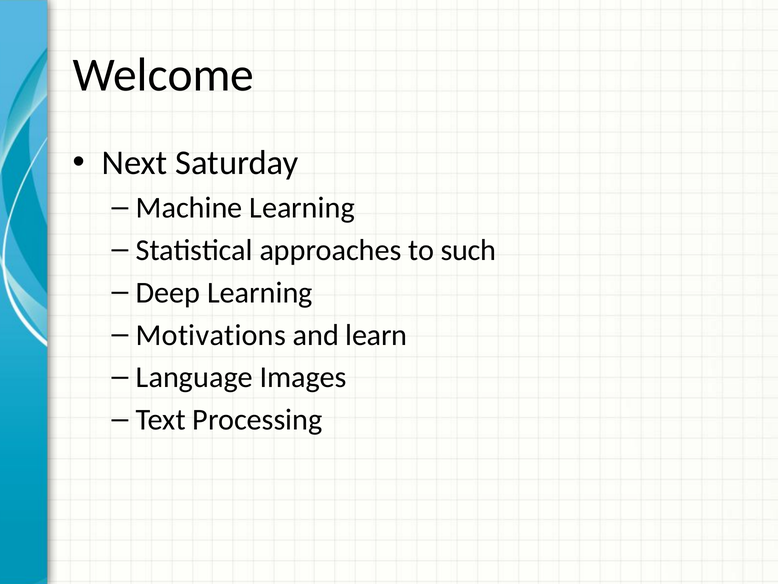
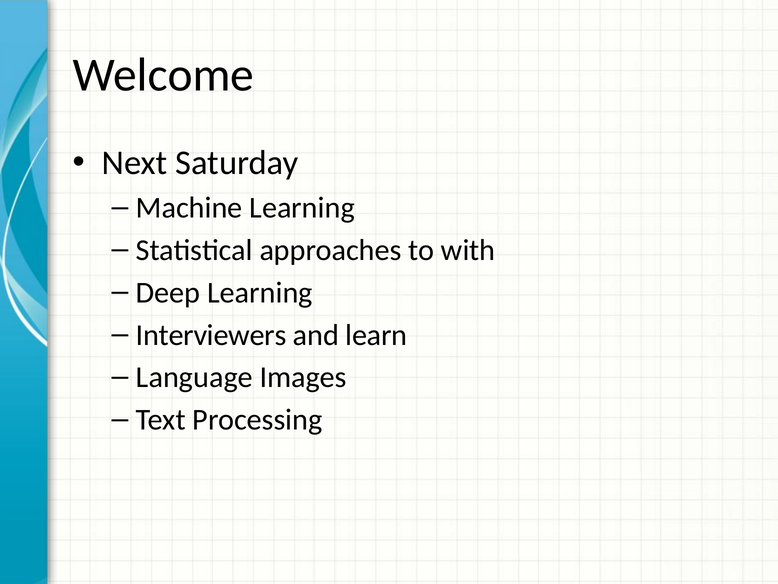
such: such -> with
Motivations: Motivations -> Interviewers
